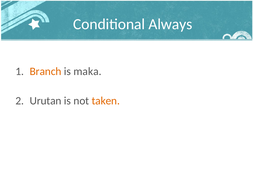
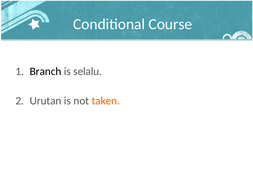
Always: Always -> Course
Branch colour: orange -> black
maka: maka -> selalu
